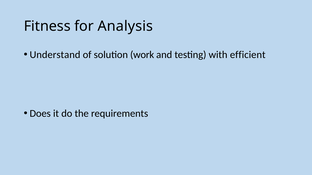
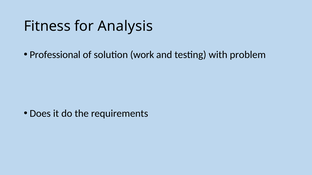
Understand: Understand -> Professional
efficient: efficient -> problem
